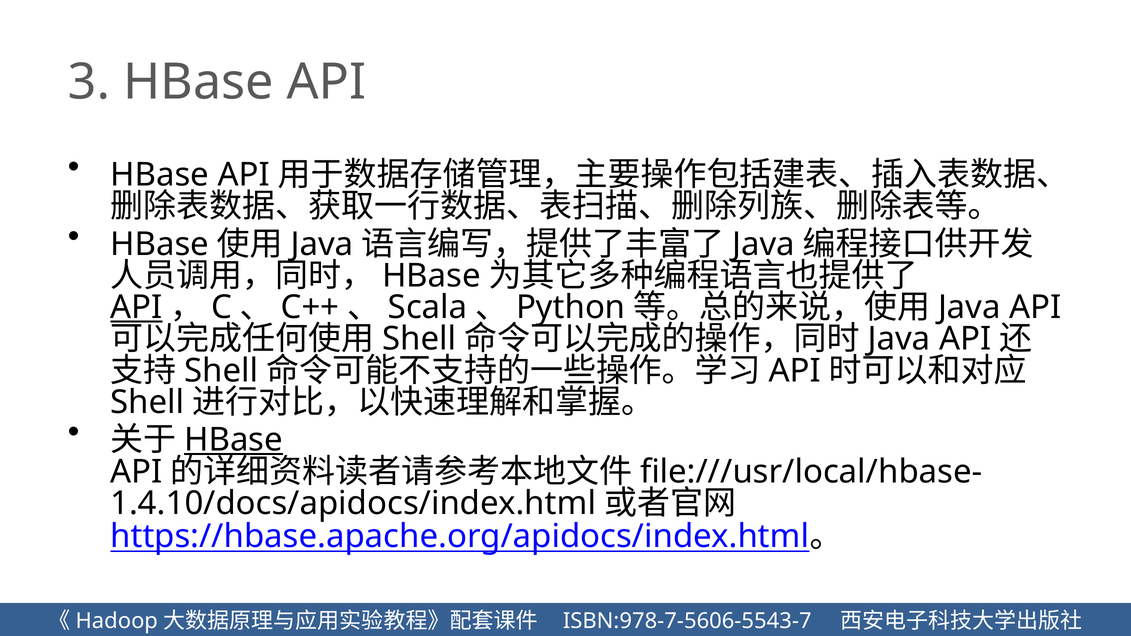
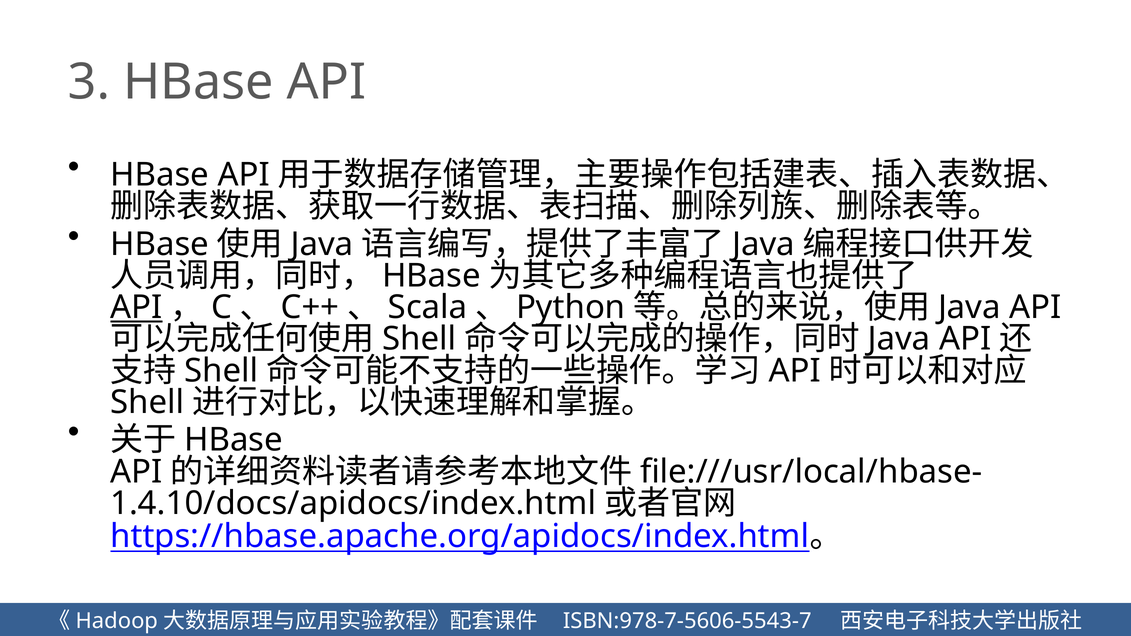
HBase at (234, 440) underline: present -> none
